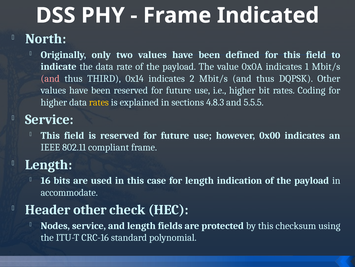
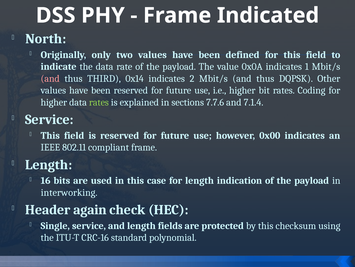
rates at (99, 102) colour: yellow -> light green
4.8.3: 4.8.3 -> 7.7.6
5.5.5: 5.5.5 -> 7.1.4
accommodate: accommodate -> interworking
Header other: other -> again
Nodes: Nodes -> Single
